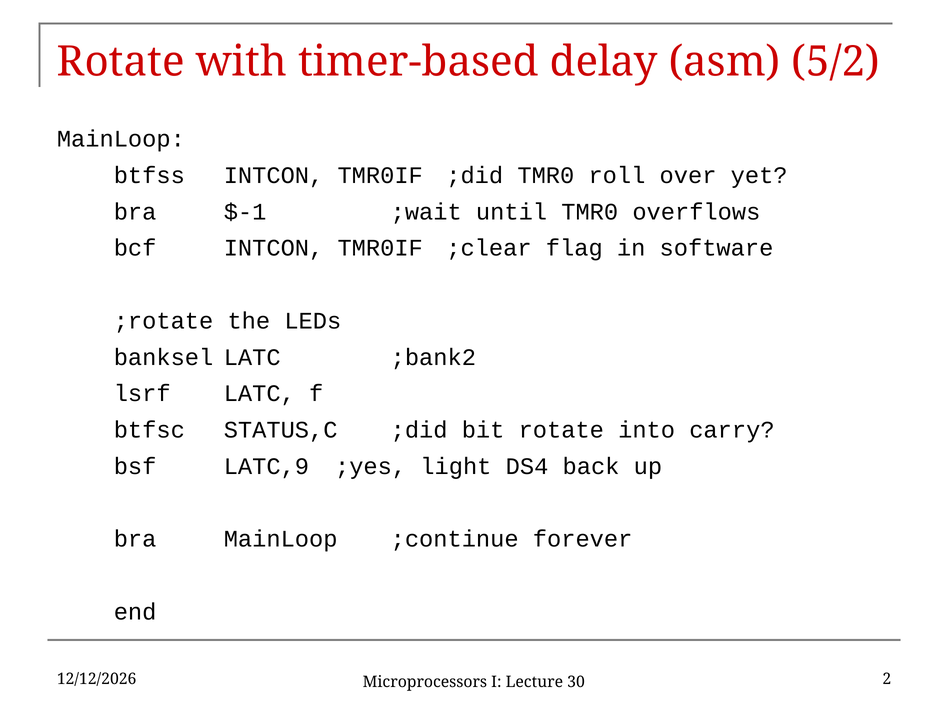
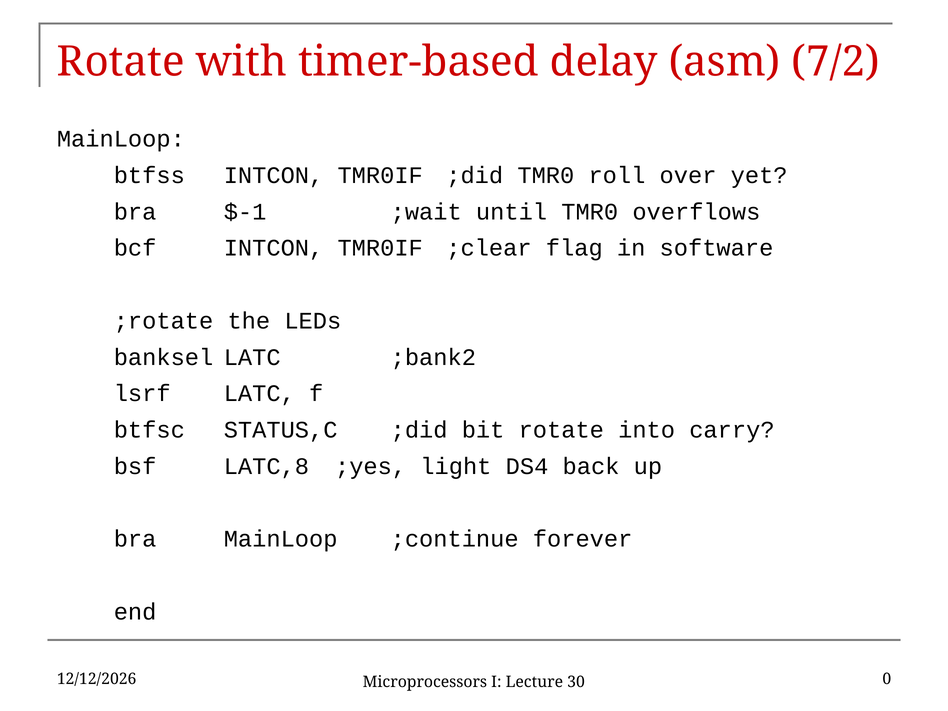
5/2: 5/2 -> 7/2
LATC,9: LATC,9 -> LATC,8
2: 2 -> 0
